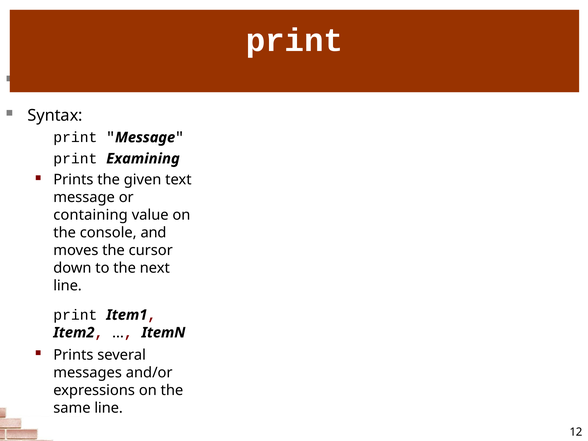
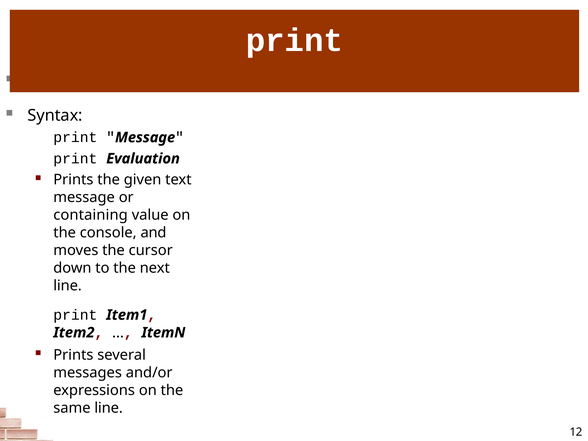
Examining: Examining -> Evaluation
